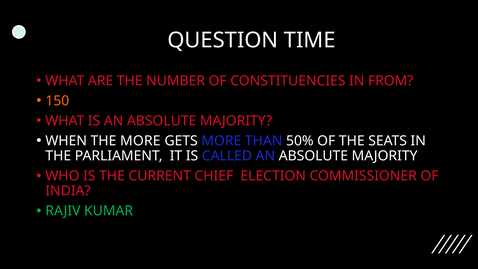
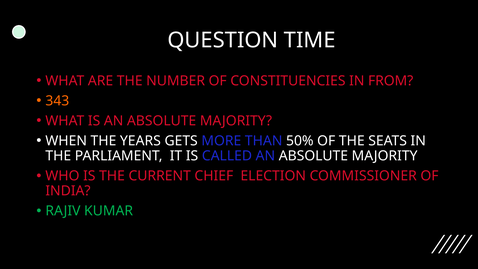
150: 150 -> 343
THE MORE: MORE -> YEARS
